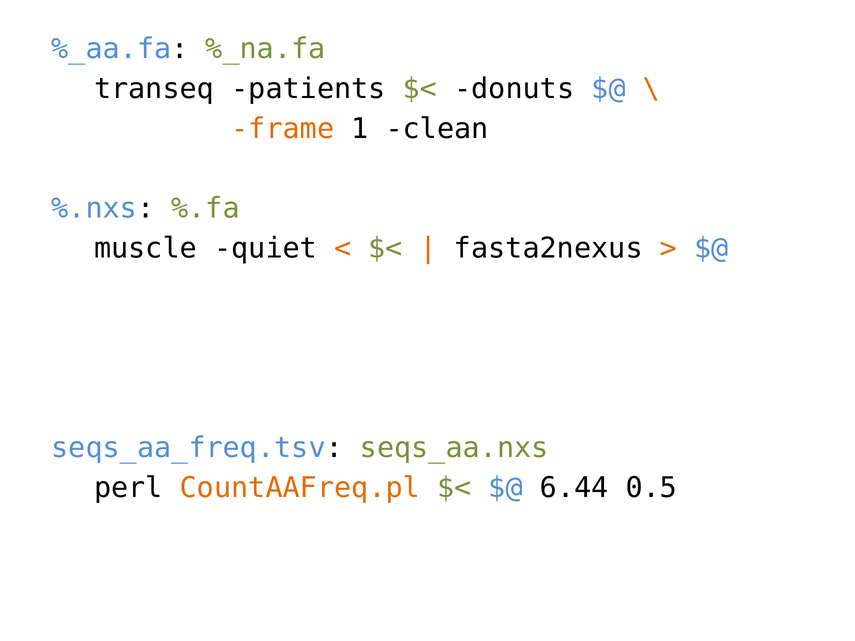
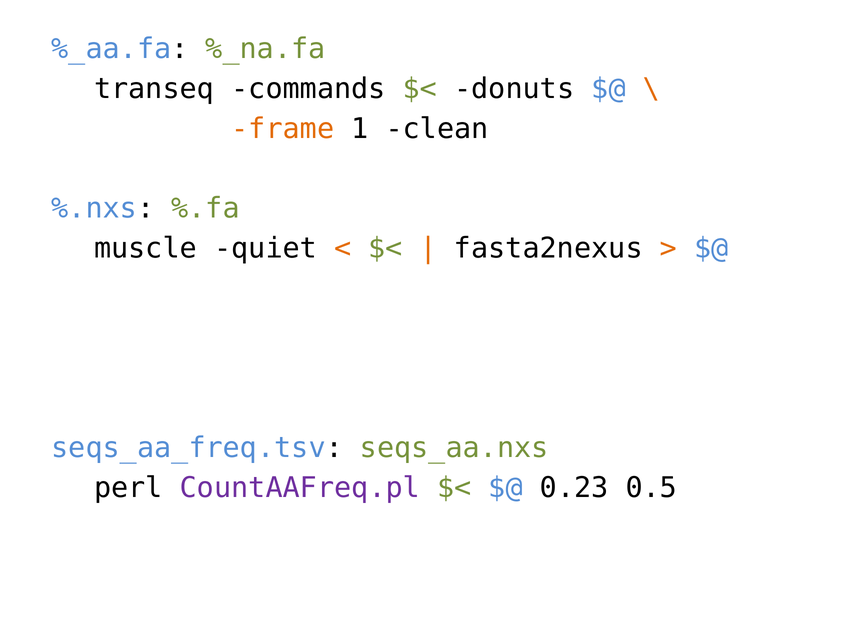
patients: patients -> commands
CountAAFreq.pl colour: orange -> purple
6.44: 6.44 -> 0.23
